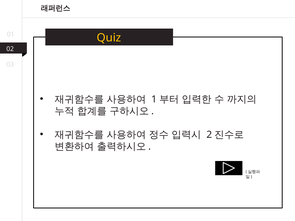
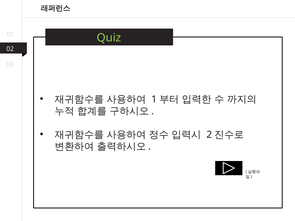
Quiz colour: yellow -> light green
